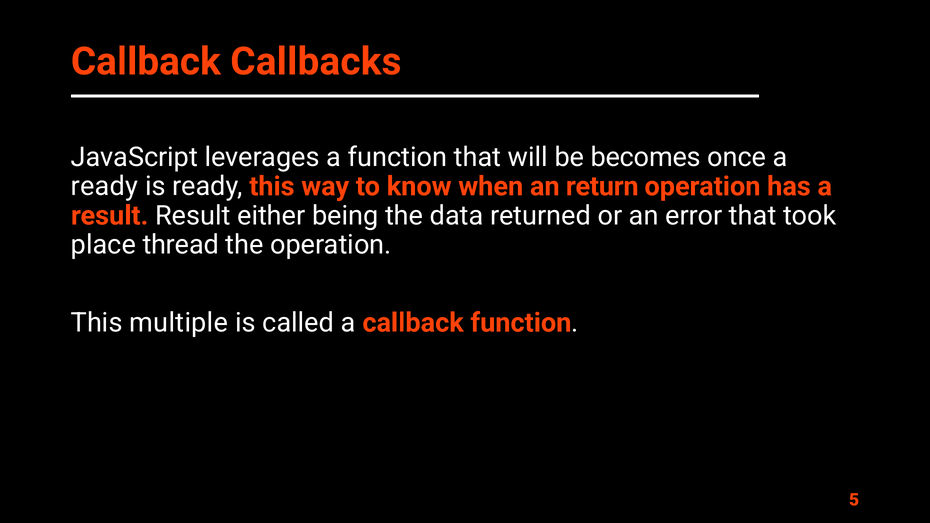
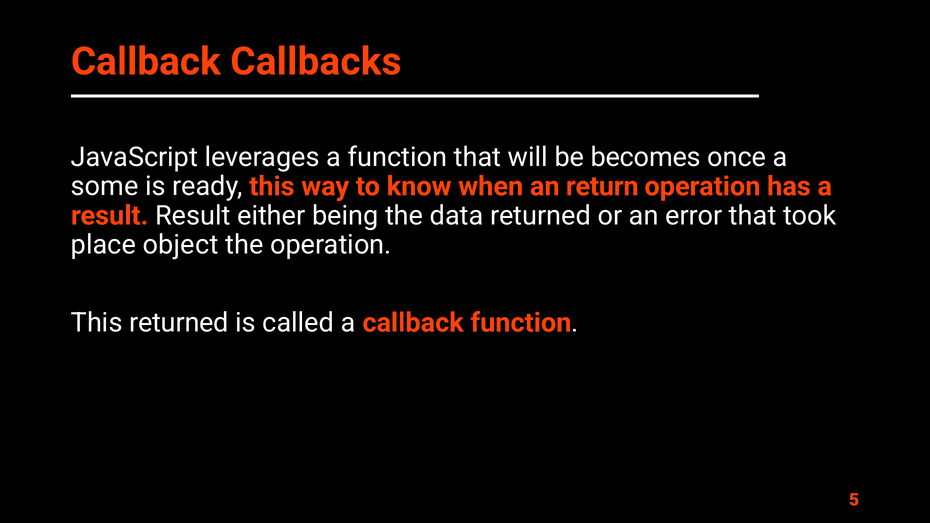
ready at (105, 186): ready -> some
thread: thread -> object
This multiple: multiple -> returned
